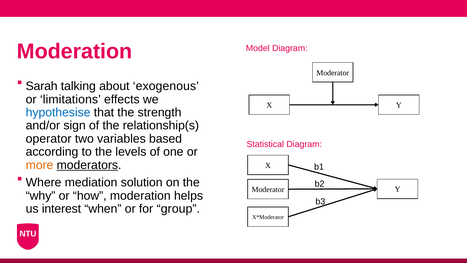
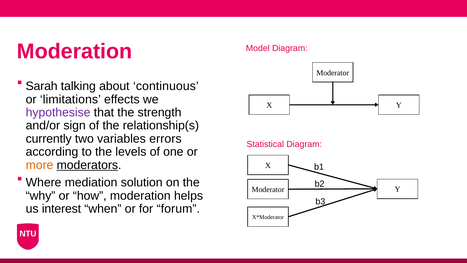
exogenous: exogenous -> continuous
hypothesise colour: blue -> purple
operator: operator -> currently
based: based -> errors
group: group -> forum
